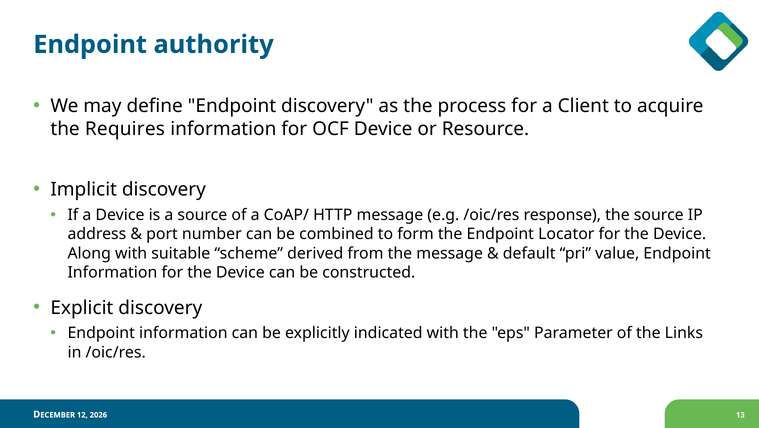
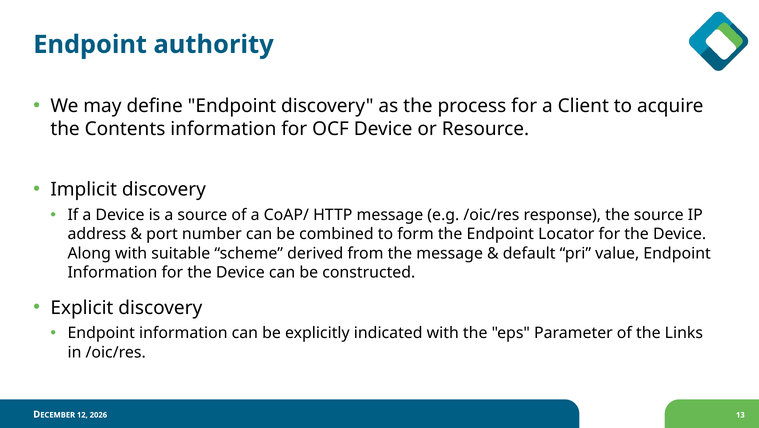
Requires: Requires -> Contents
